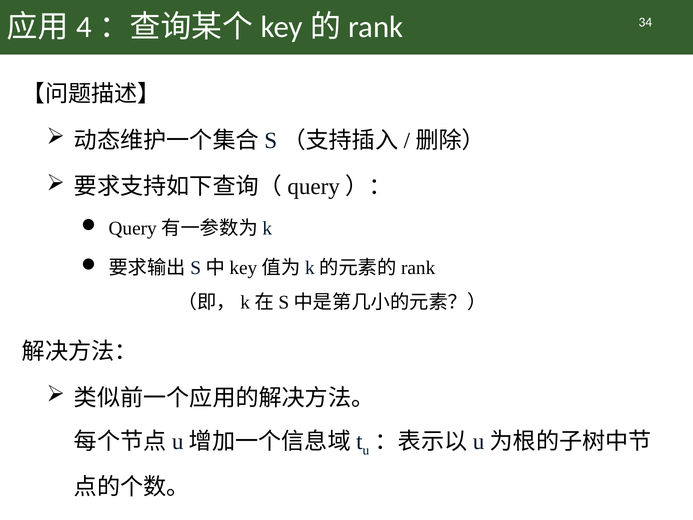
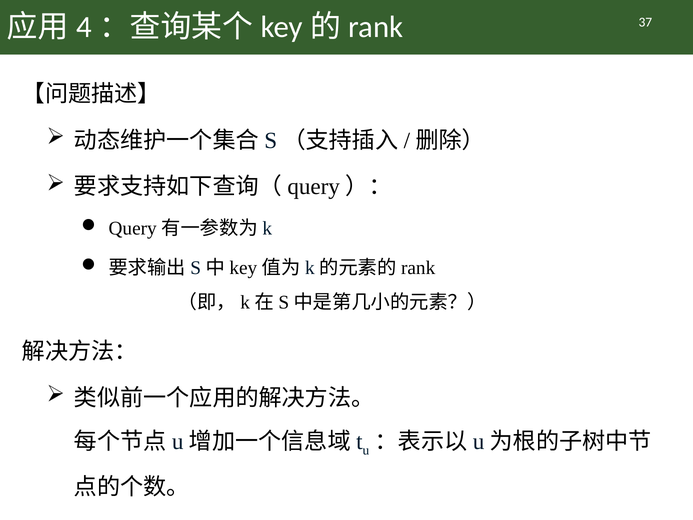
34: 34 -> 37
